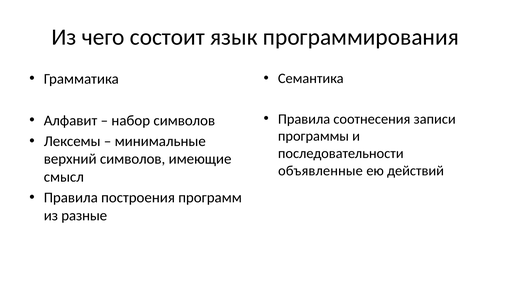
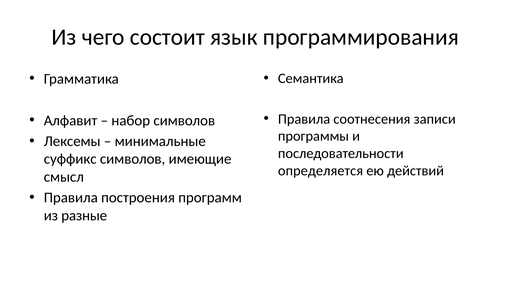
верхний: верхний -> суффикс
объявленные: объявленные -> определяется
